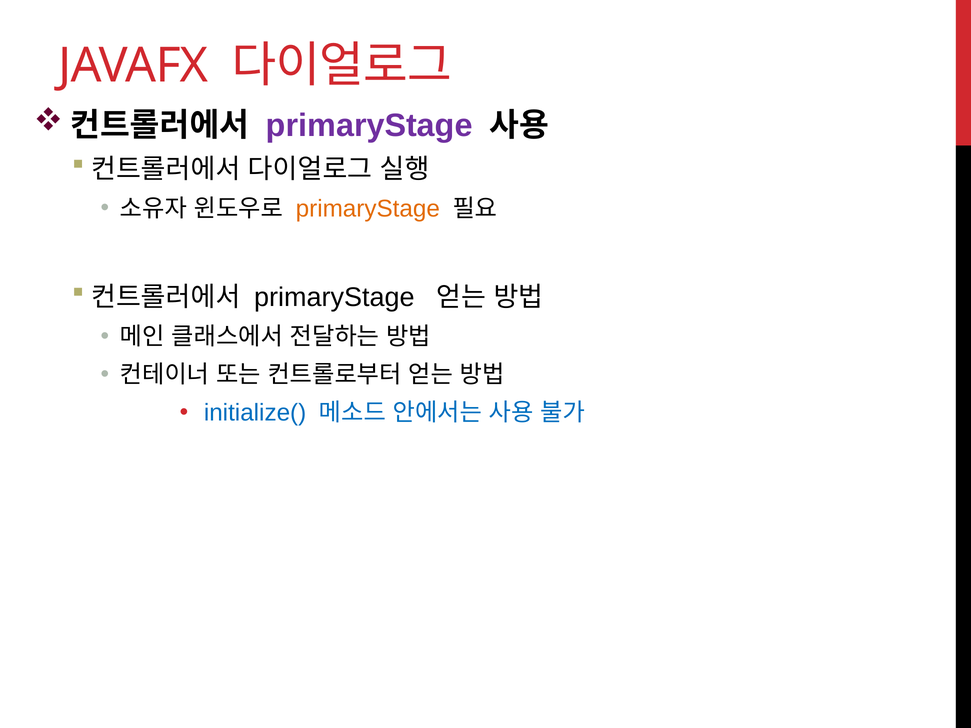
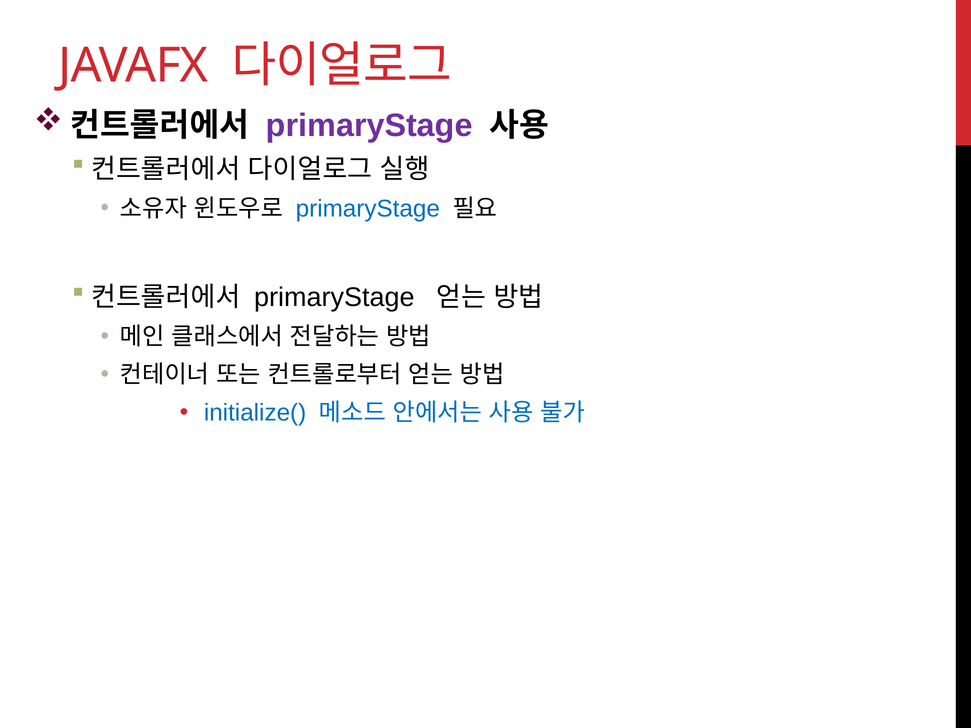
primaryStage at (368, 209) colour: orange -> blue
